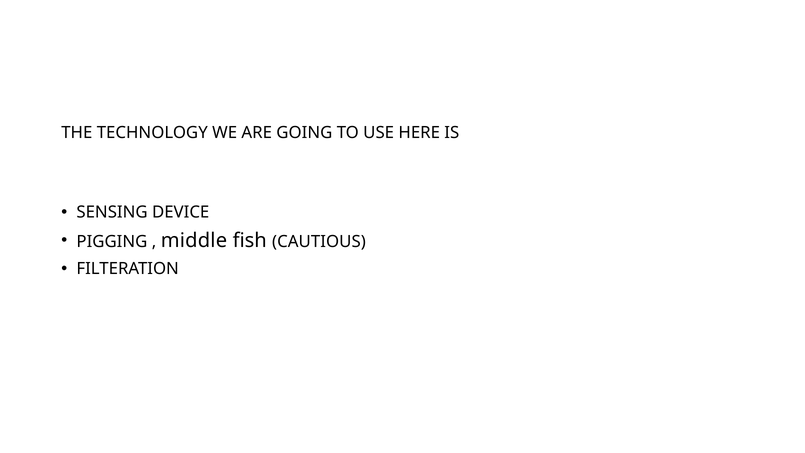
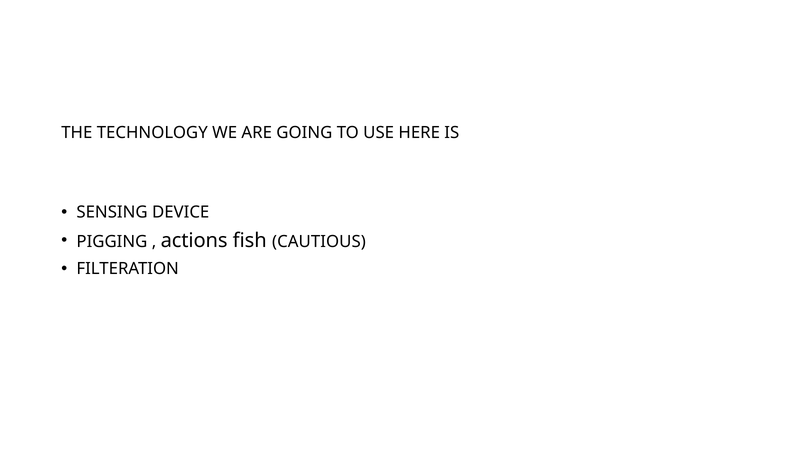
middle: middle -> actions
